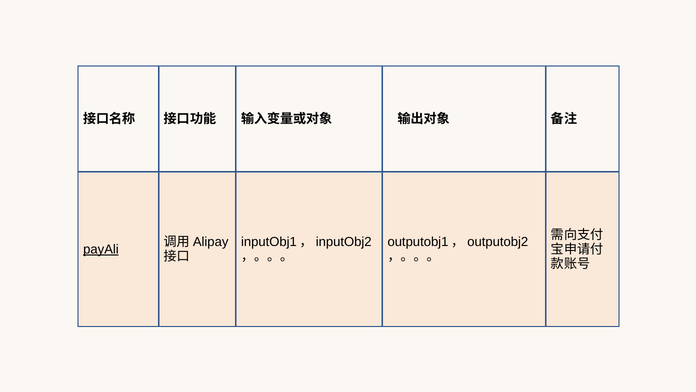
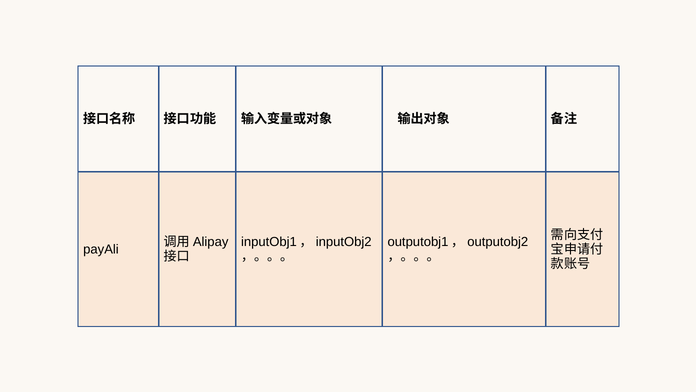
payAli underline: present -> none
